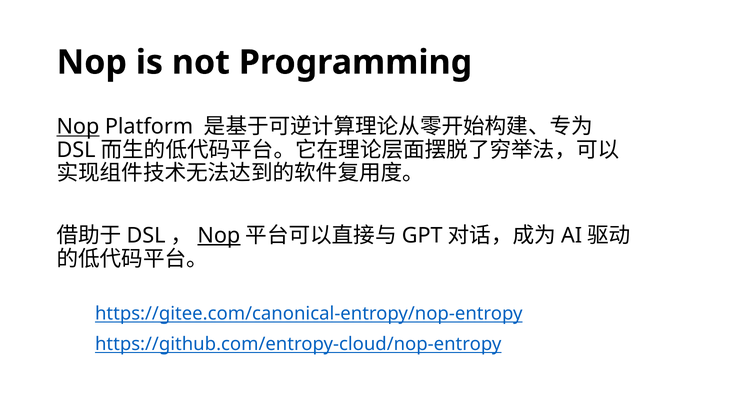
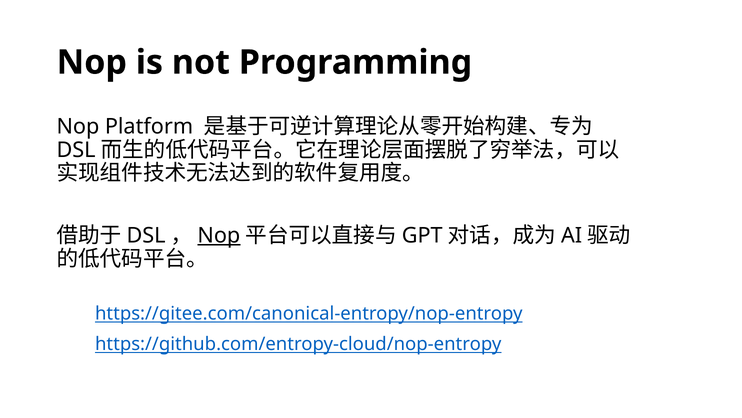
Nop at (78, 126) underline: present -> none
